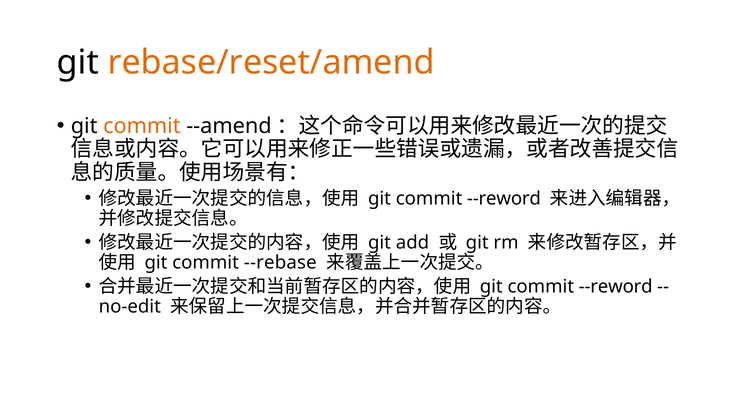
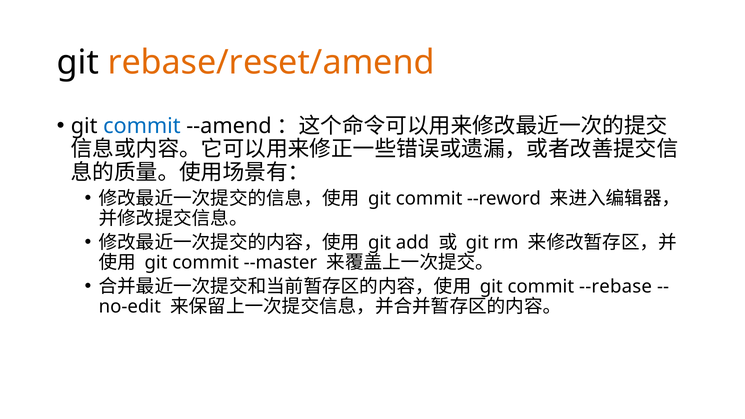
commit at (142, 126) colour: orange -> blue
--rebase: --rebase -> --master
--reword at (616, 287): --reword -> --rebase
